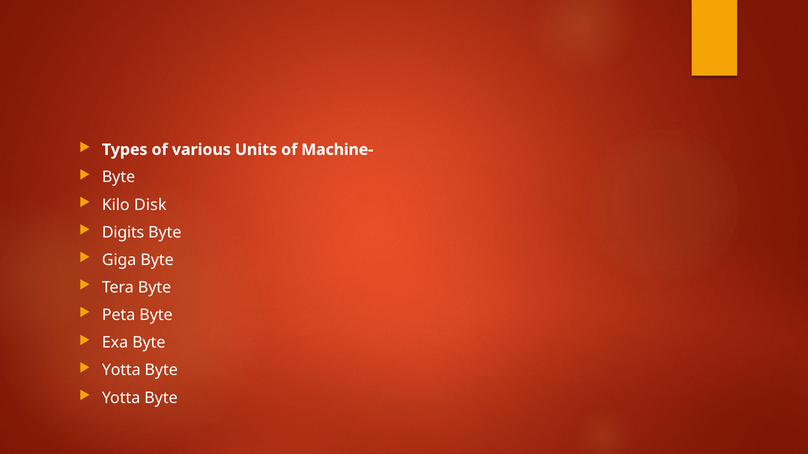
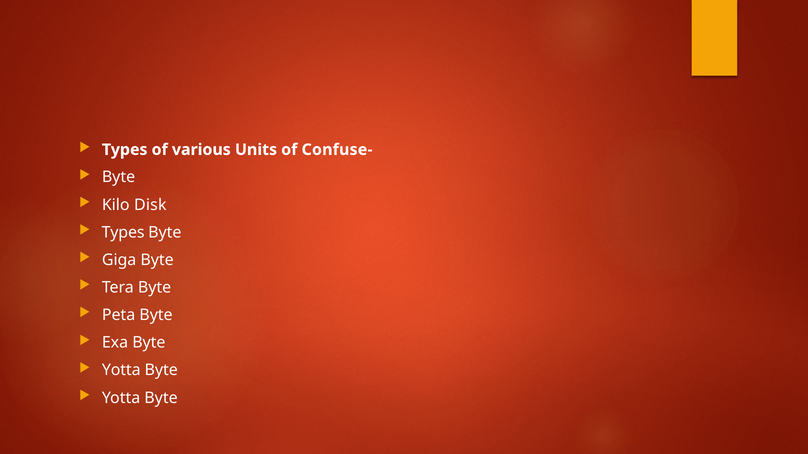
Machine-: Machine- -> Confuse-
Digits at (123, 233): Digits -> Types
